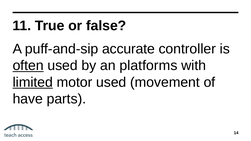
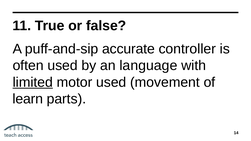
often underline: present -> none
platforms: platforms -> language
have: have -> learn
